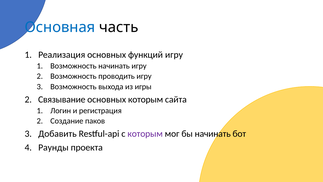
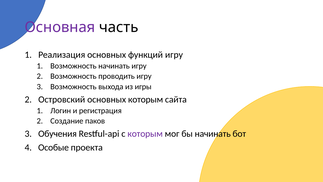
Основная colour: blue -> purple
Связывание: Связывание -> Островский
Добавить: Добавить -> Обучения
Раунды: Раунды -> Особые
